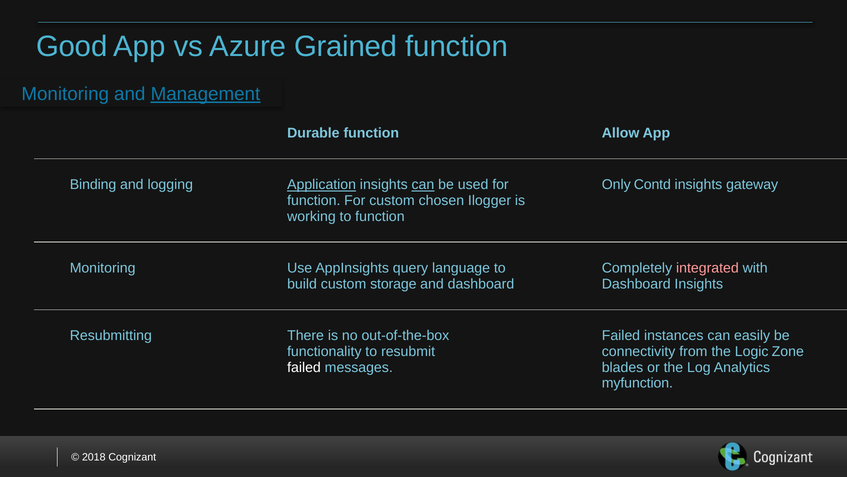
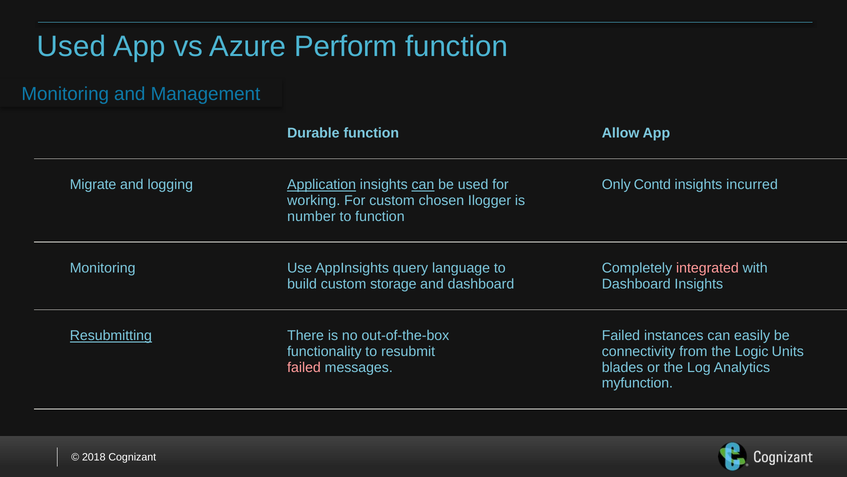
Good at (72, 46): Good -> Used
Grained: Grained -> Perform
Management underline: present -> none
Binding: Binding -> Migrate
gateway: gateway -> incurred
function at (314, 200): function -> working
working: working -> number
Resubmitting underline: none -> present
Zone: Zone -> Units
failed at (304, 367) colour: white -> pink
